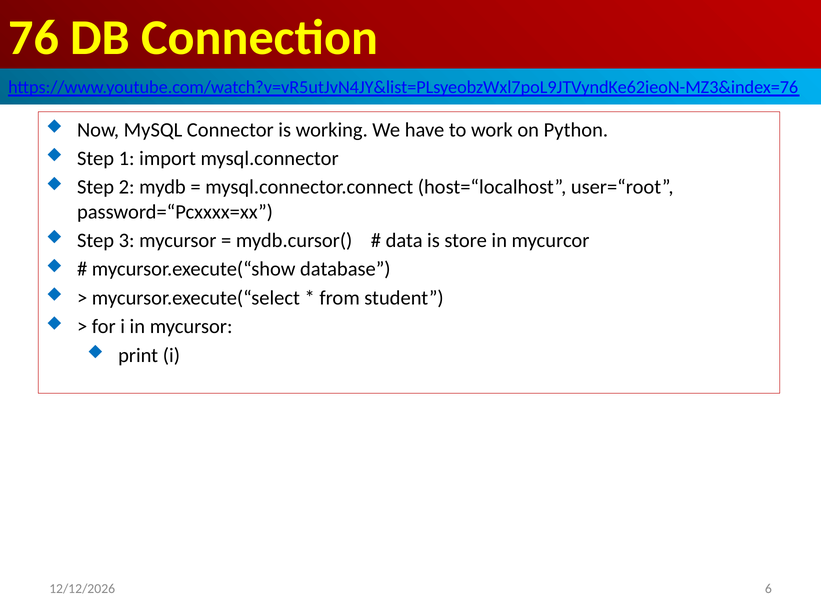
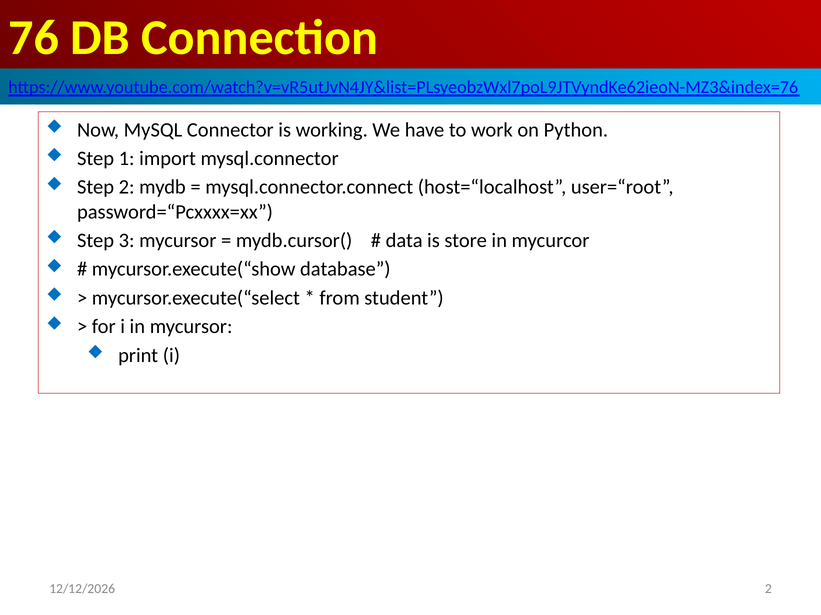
6 at (768, 590): 6 -> 2
